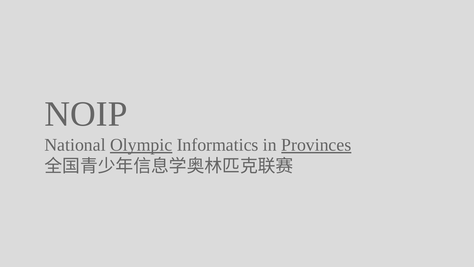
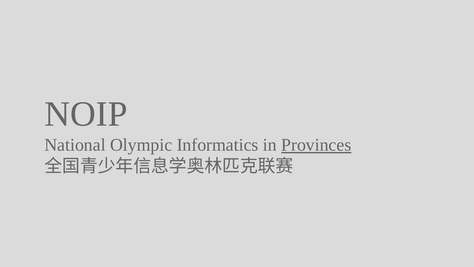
Olympic underline: present -> none
